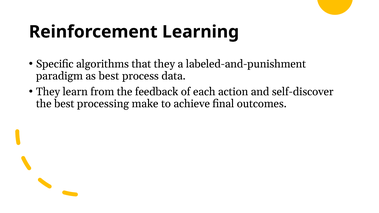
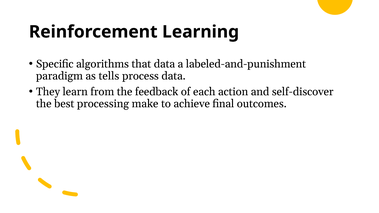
that they: they -> data
as best: best -> tells
